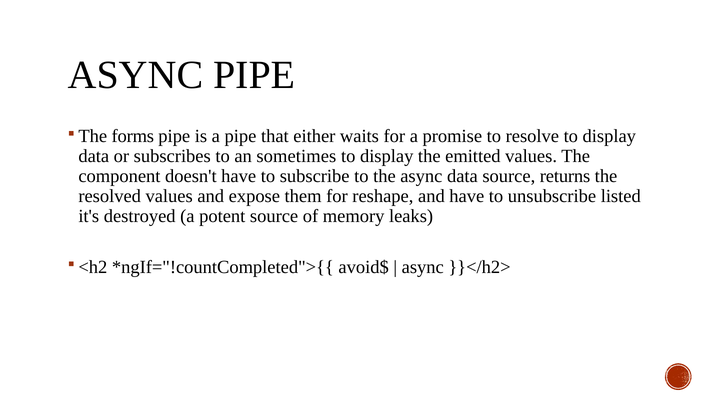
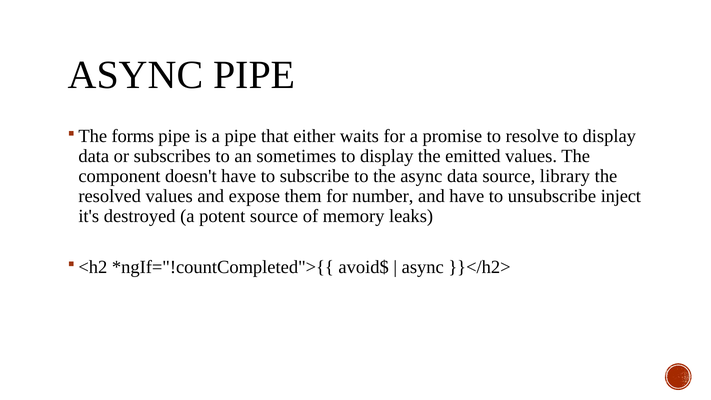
returns: returns -> library
reshape: reshape -> number
listed: listed -> inject
